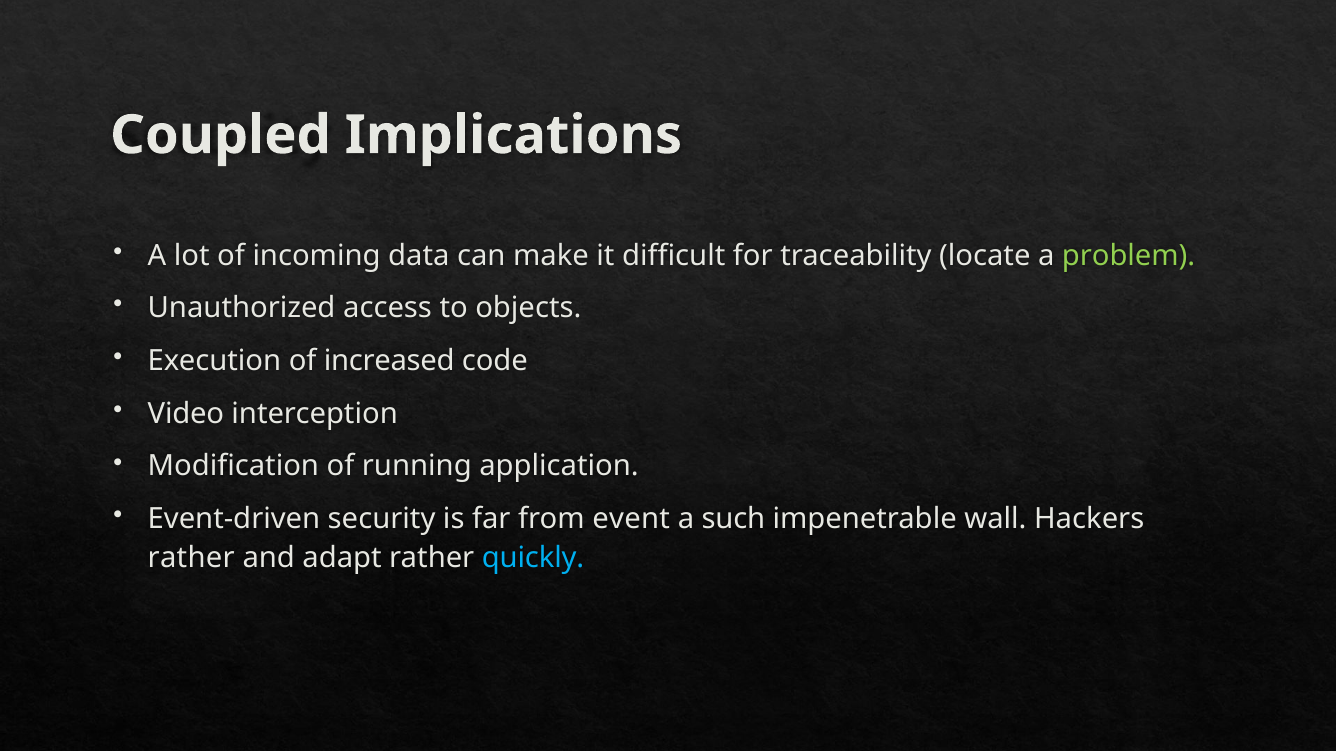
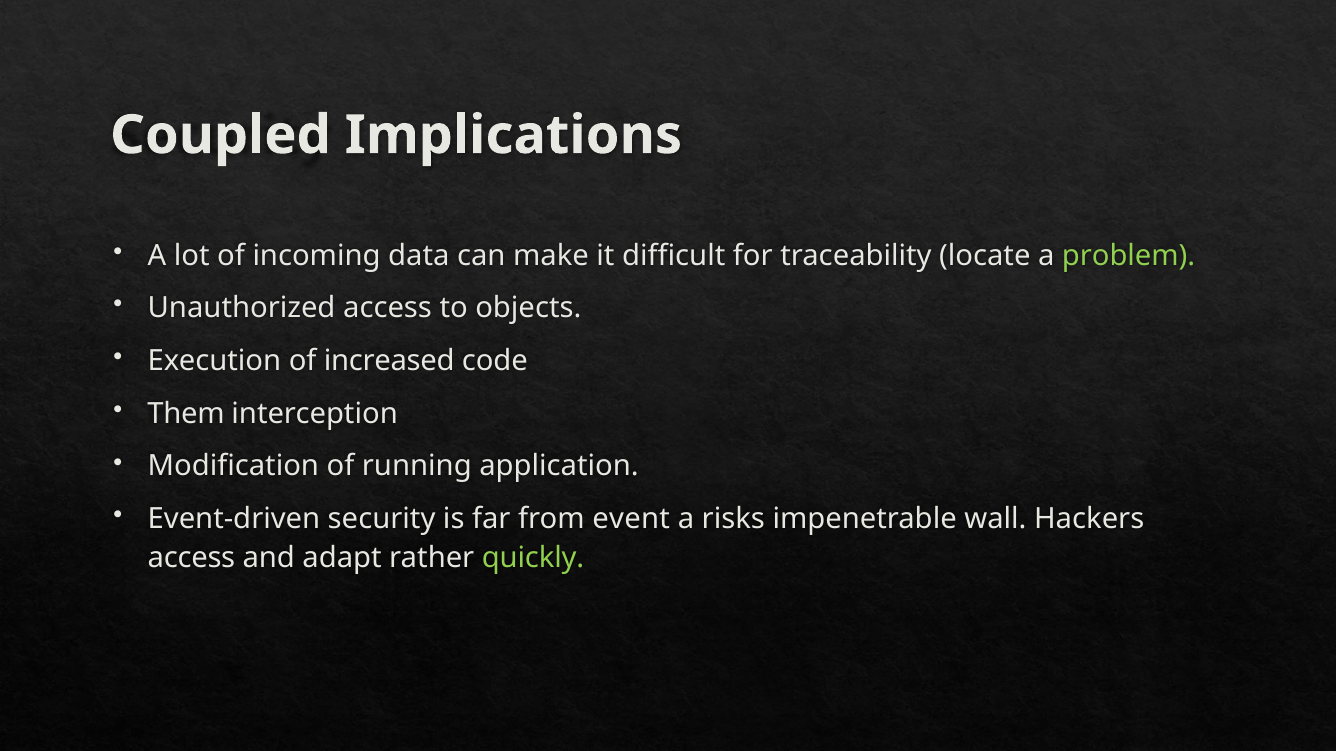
Video: Video -> Them
such: such -> risks
rather at (191, 558): rather -> access
quickly colour: light blue -> light green
